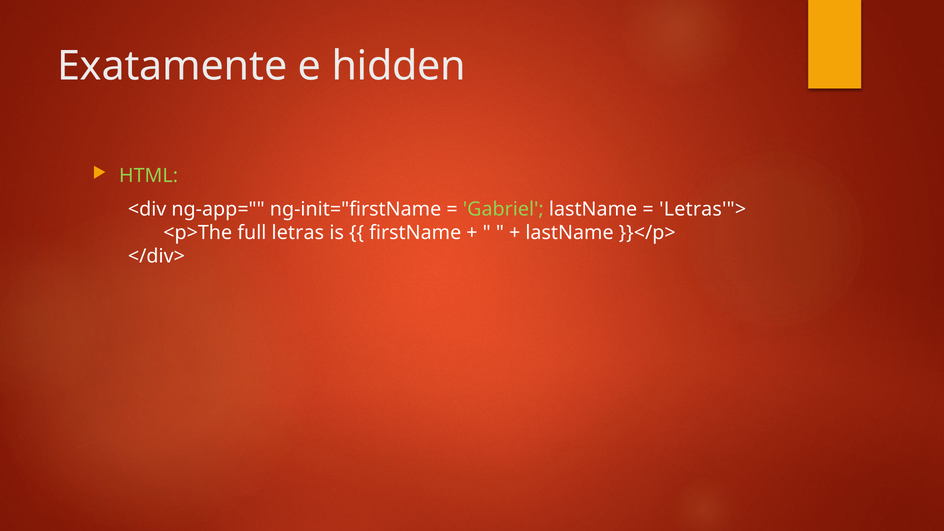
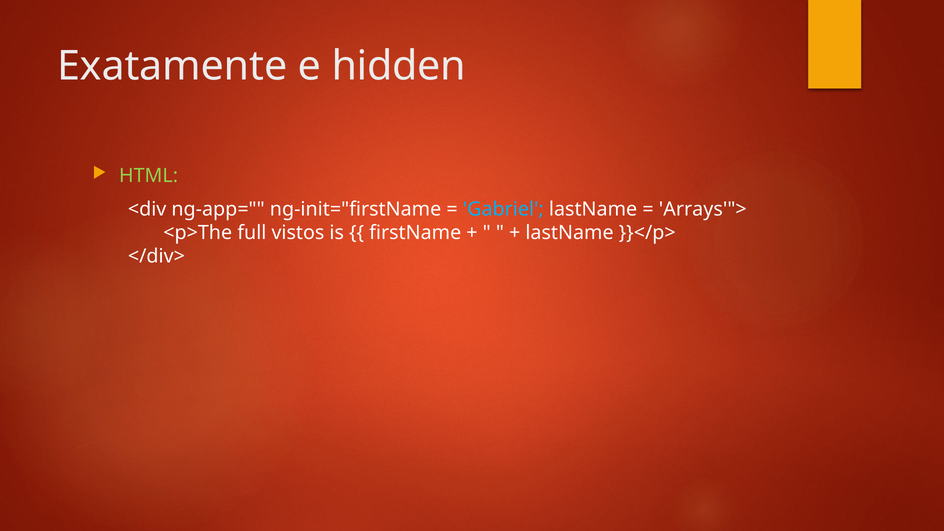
Gabriel colour: light green -> light blue
Letras'">: Letras'"> -> Arrays'">
letras: letras -> vistos
